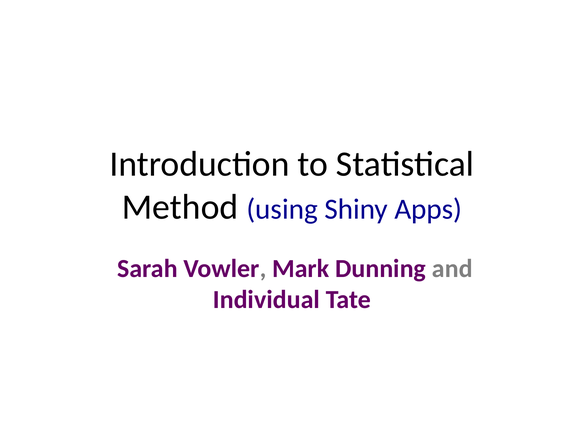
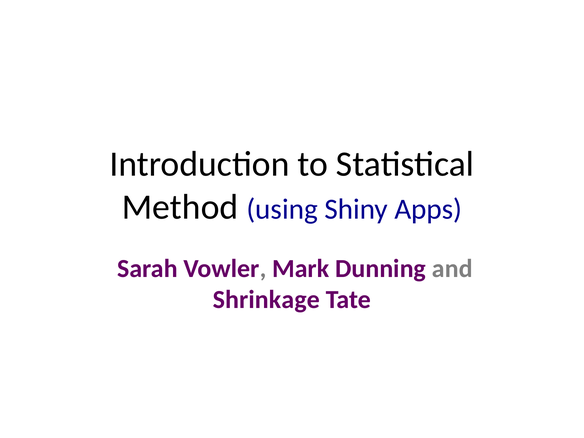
Individual: Individual -> Shrinkage
